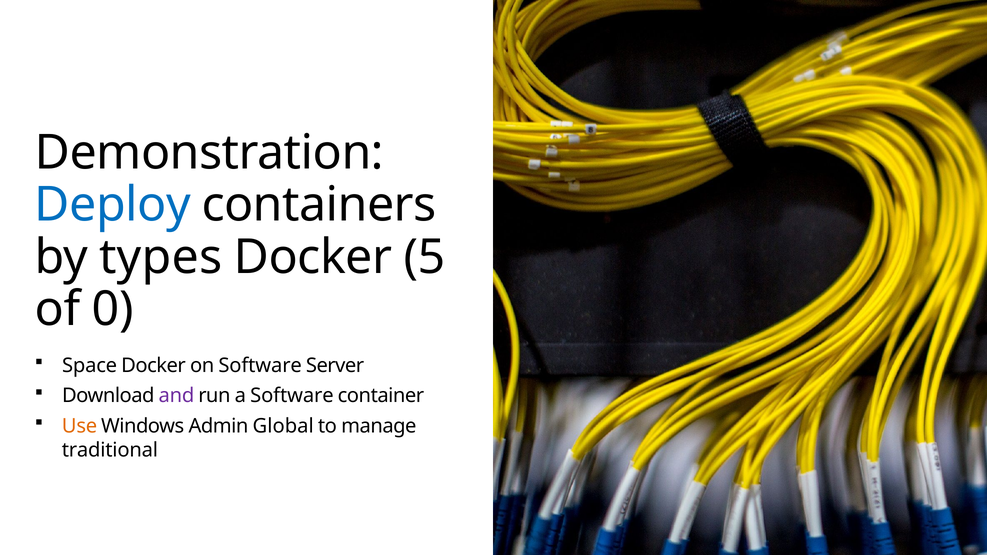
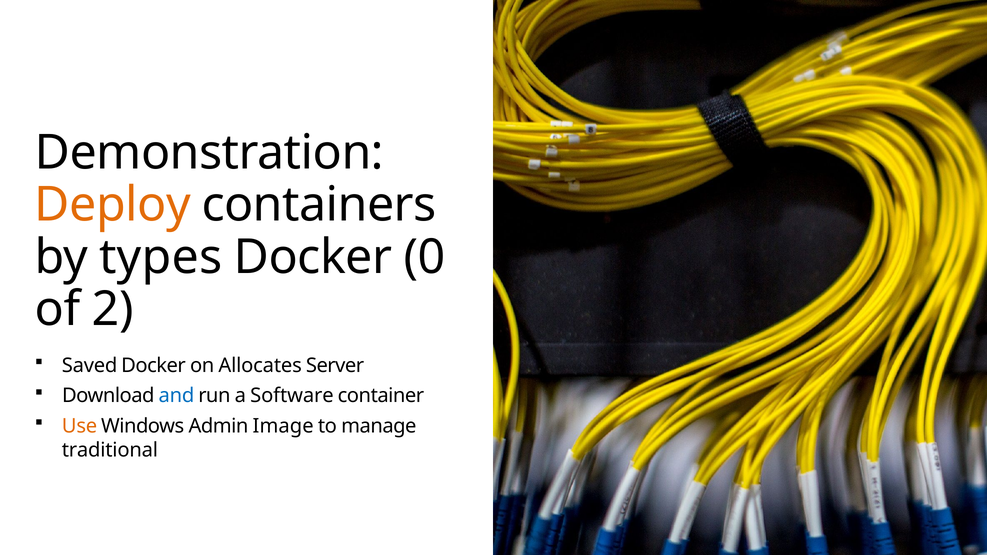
Deploy colour: blue -> orange
5: 5 -> 0
0: 0 -> 2
Space: Space -> Saved
on Software: Software -> Allocates
and colour: purple -> blue
Global: Global -> Image
